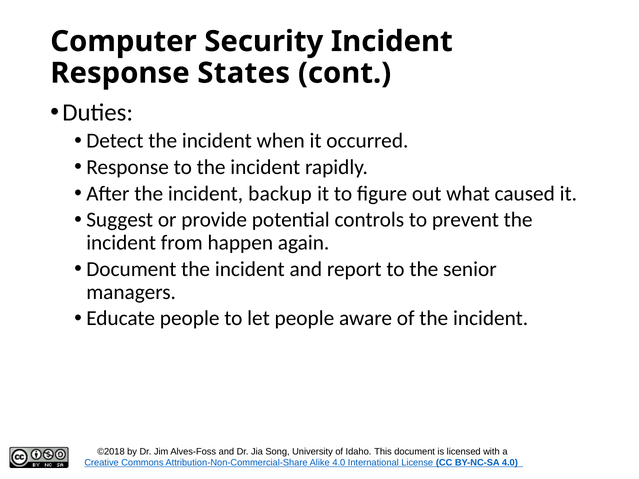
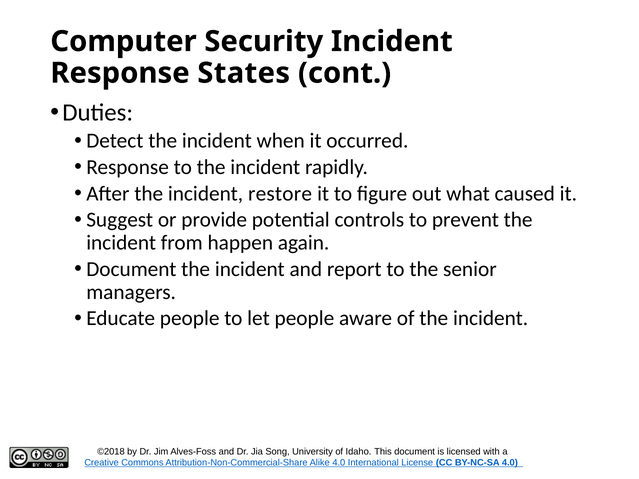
backup: backup -> restore
